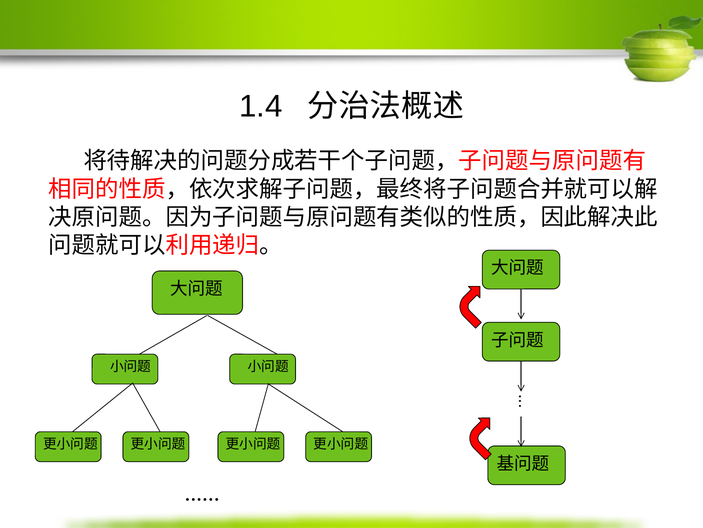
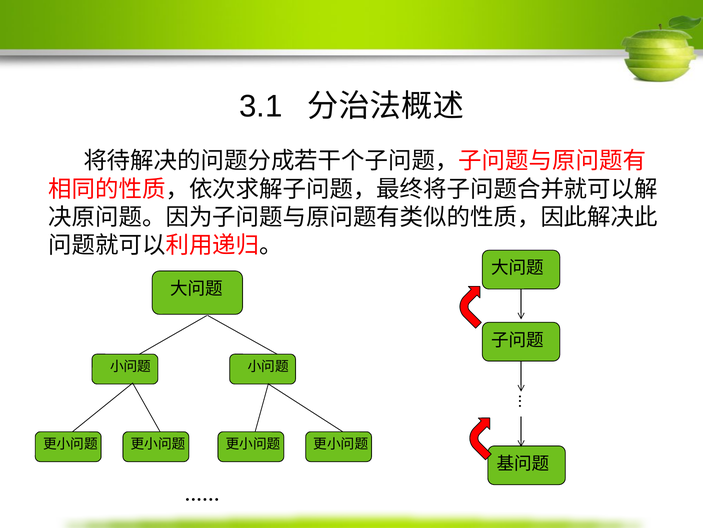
1.4: 1.4 -> 3.1
